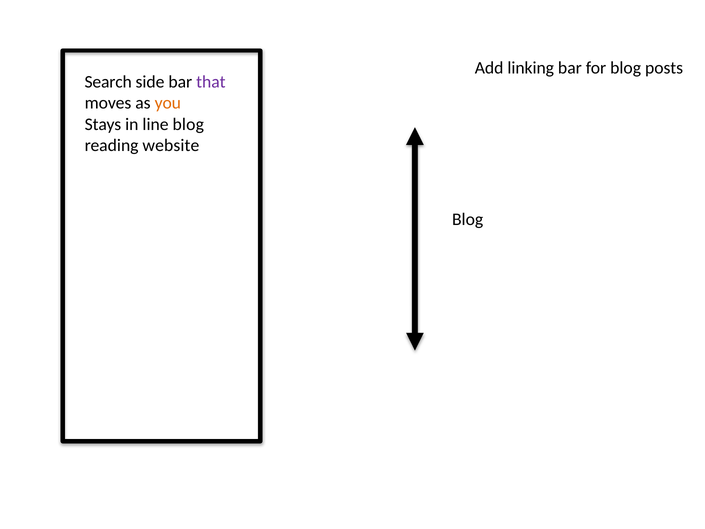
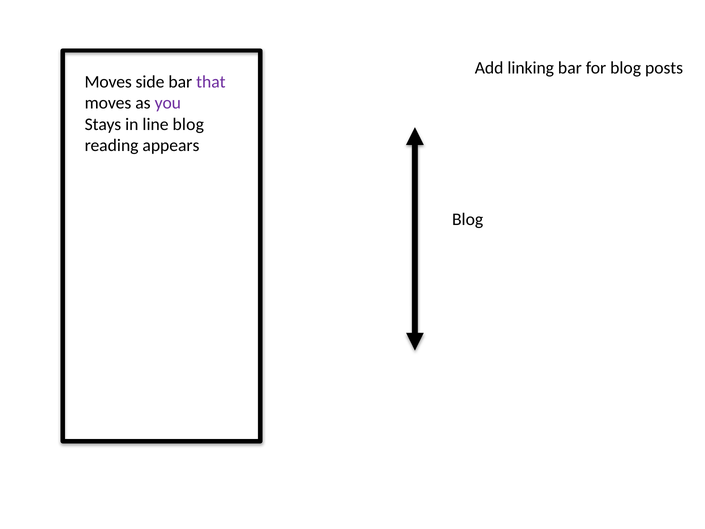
Search at (108, 82): Search -> Moves
you colour: orange -> purple
website: website -> appears
